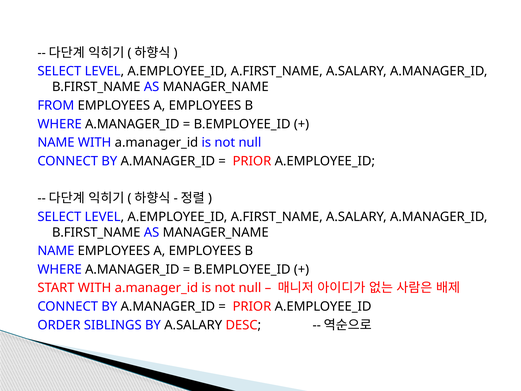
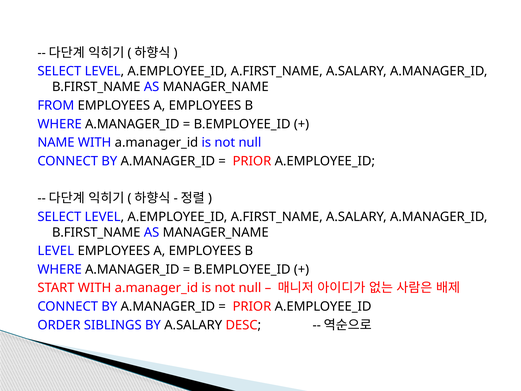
NAME at (56, 251): NAME -> LEVEL
